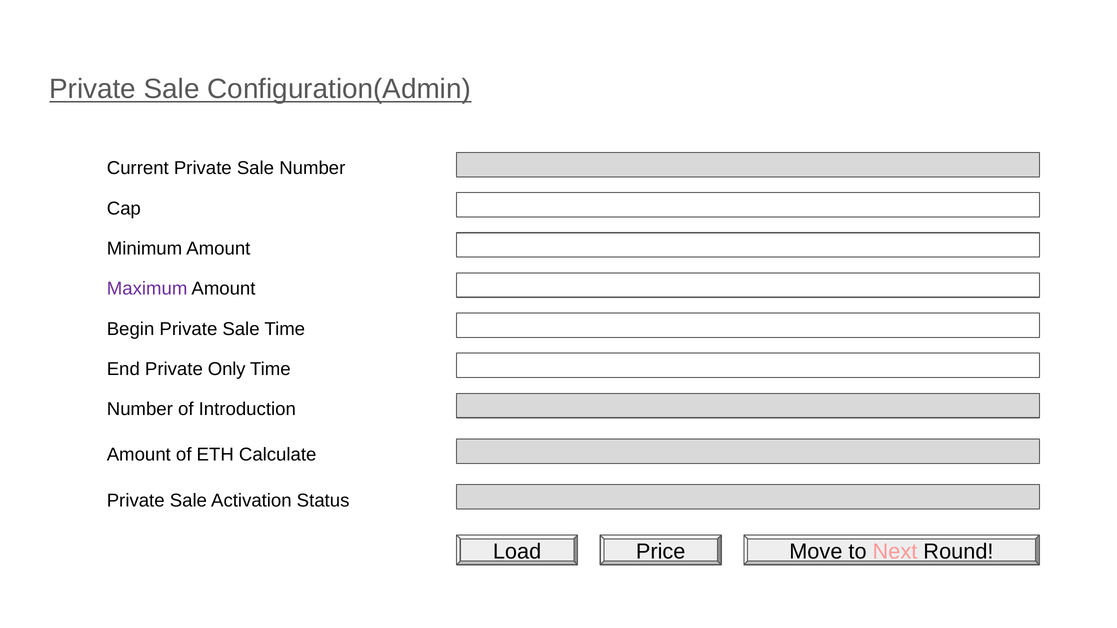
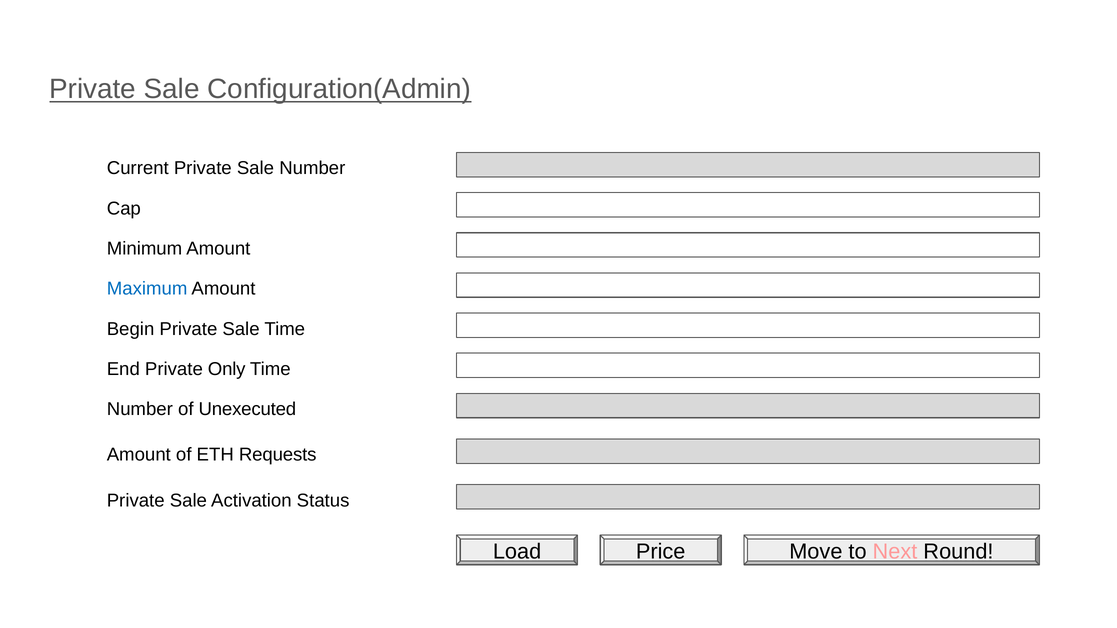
Maximum colour: purple -> blue
Introduction: Introduction -> Unexecuted
Calculate: Calculate -> Requests
